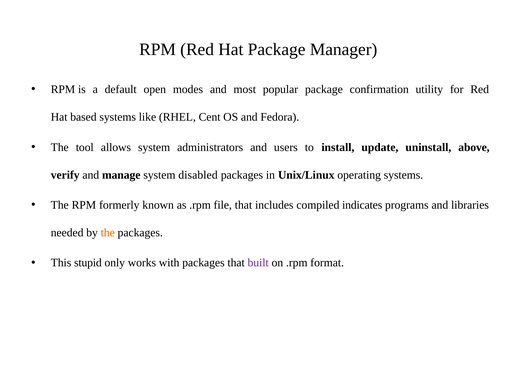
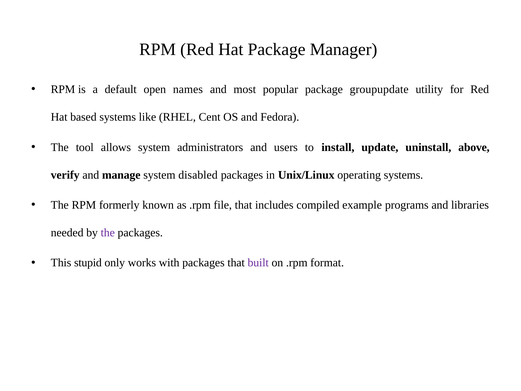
modes: modes -> names
confirmation: confirmation -> groupupdate
indicates: indicates -> example
the at (108, 233) colour: orange -> purple
